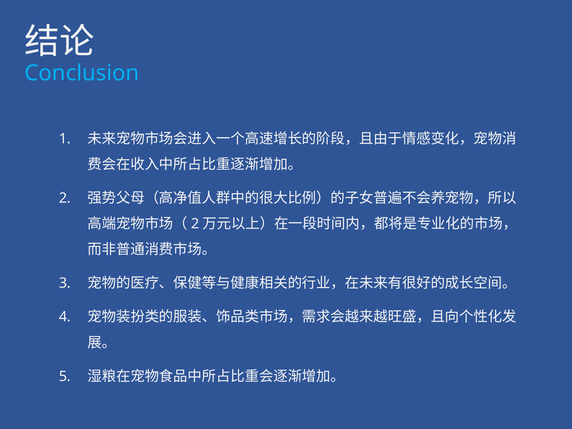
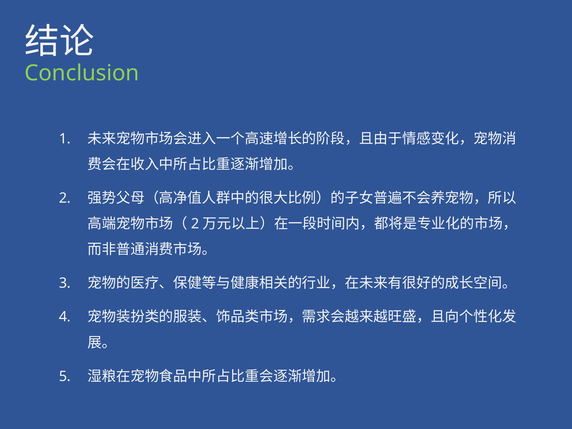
Conclusion colour: light blue -> light green
